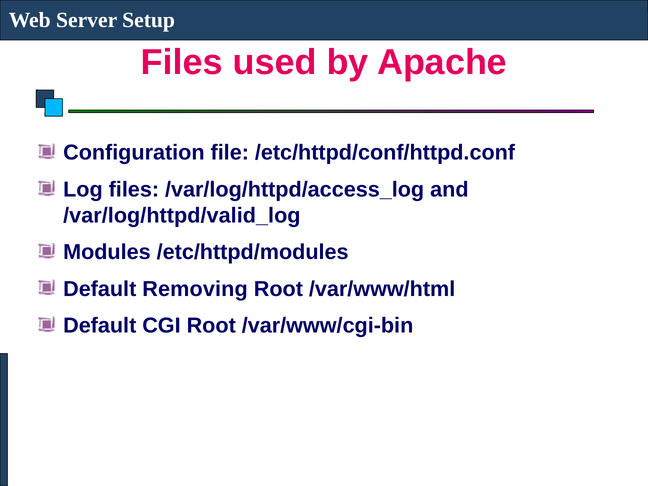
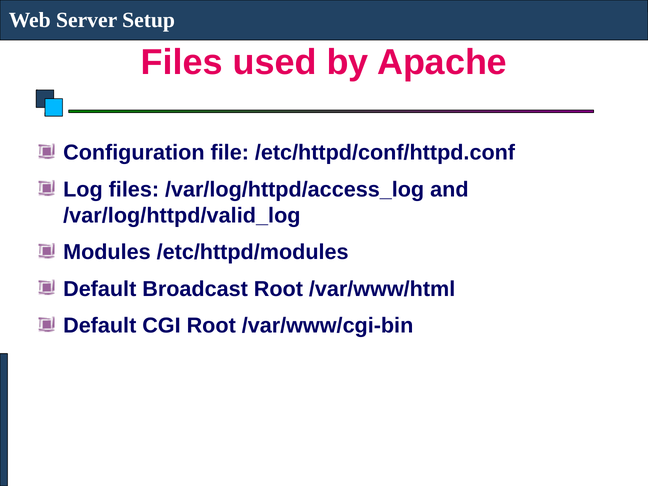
Removing: Removing -> Broadcast
